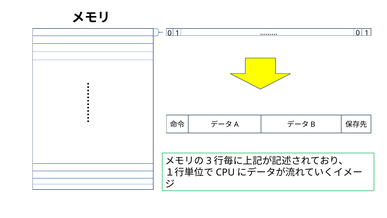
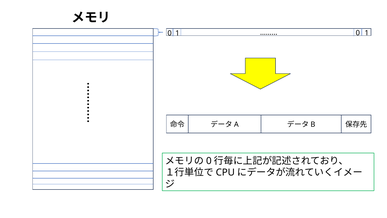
3 at (209, 161): 3 -> 0
